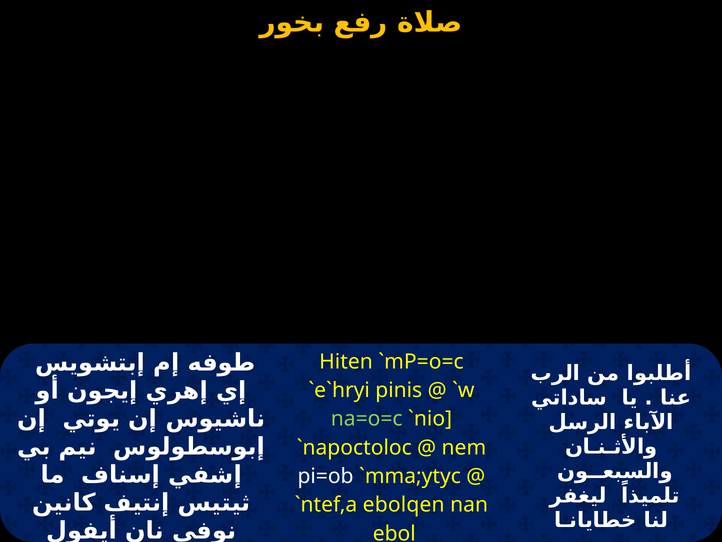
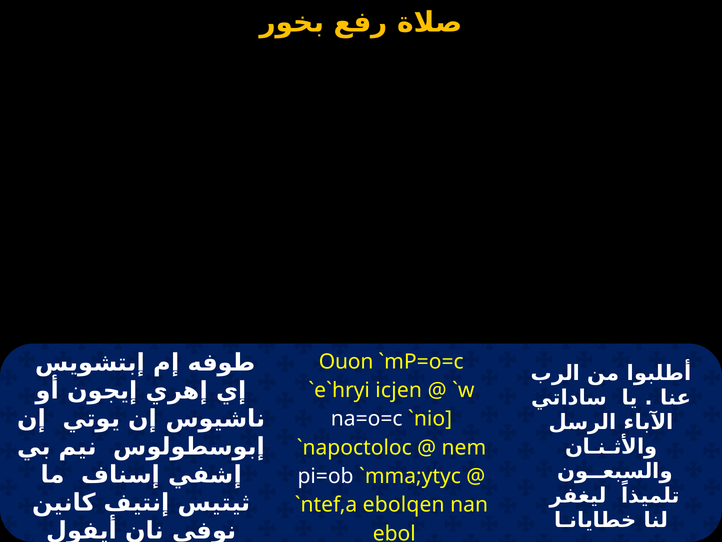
Hiten: Hiten -> Ouon
pinis: pinis -> icjen
na=o=c colour: light green -> white
